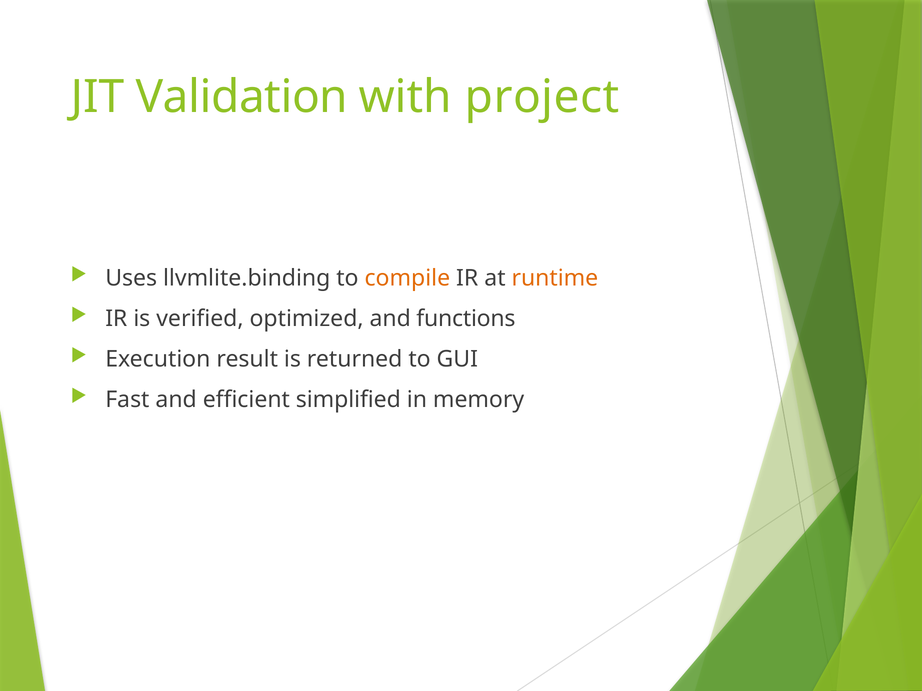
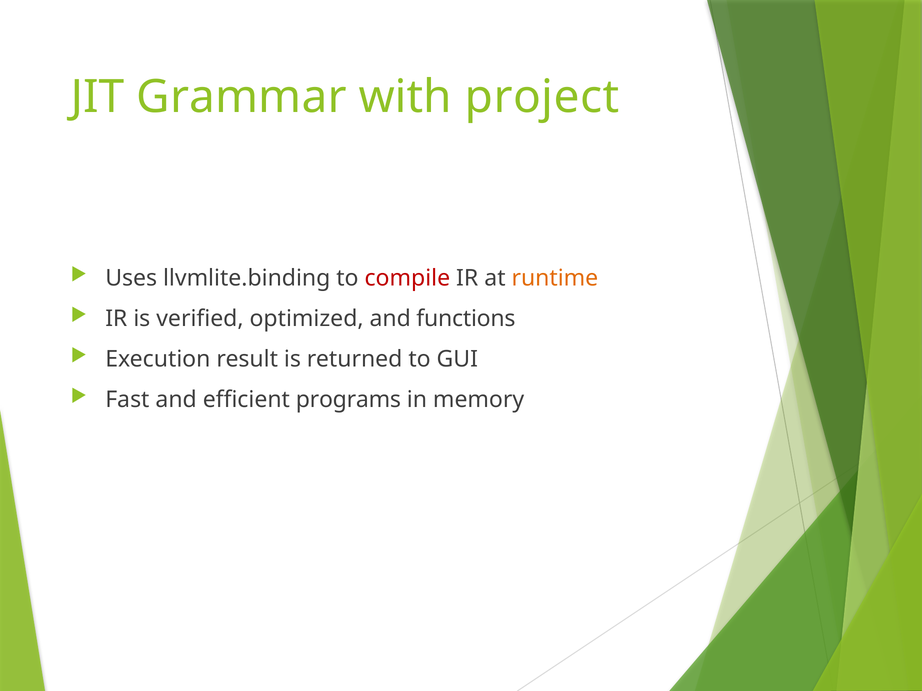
Validation: Validation -> Grammar
compile colour: orange -> red
simplified: simplified -> programs
